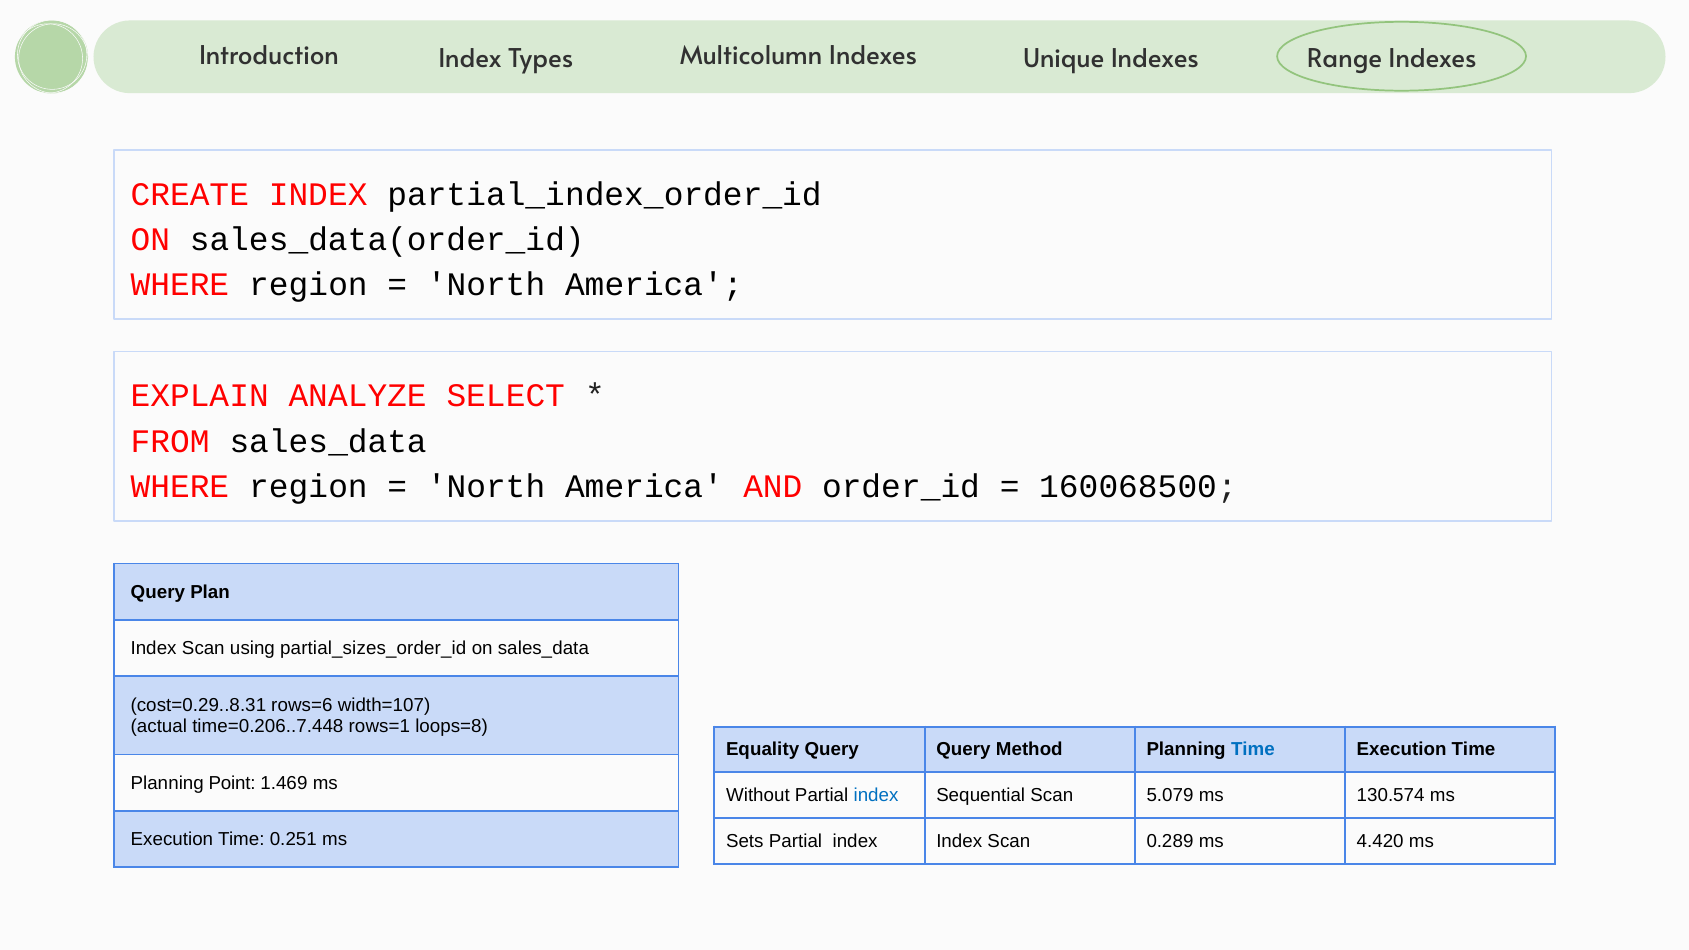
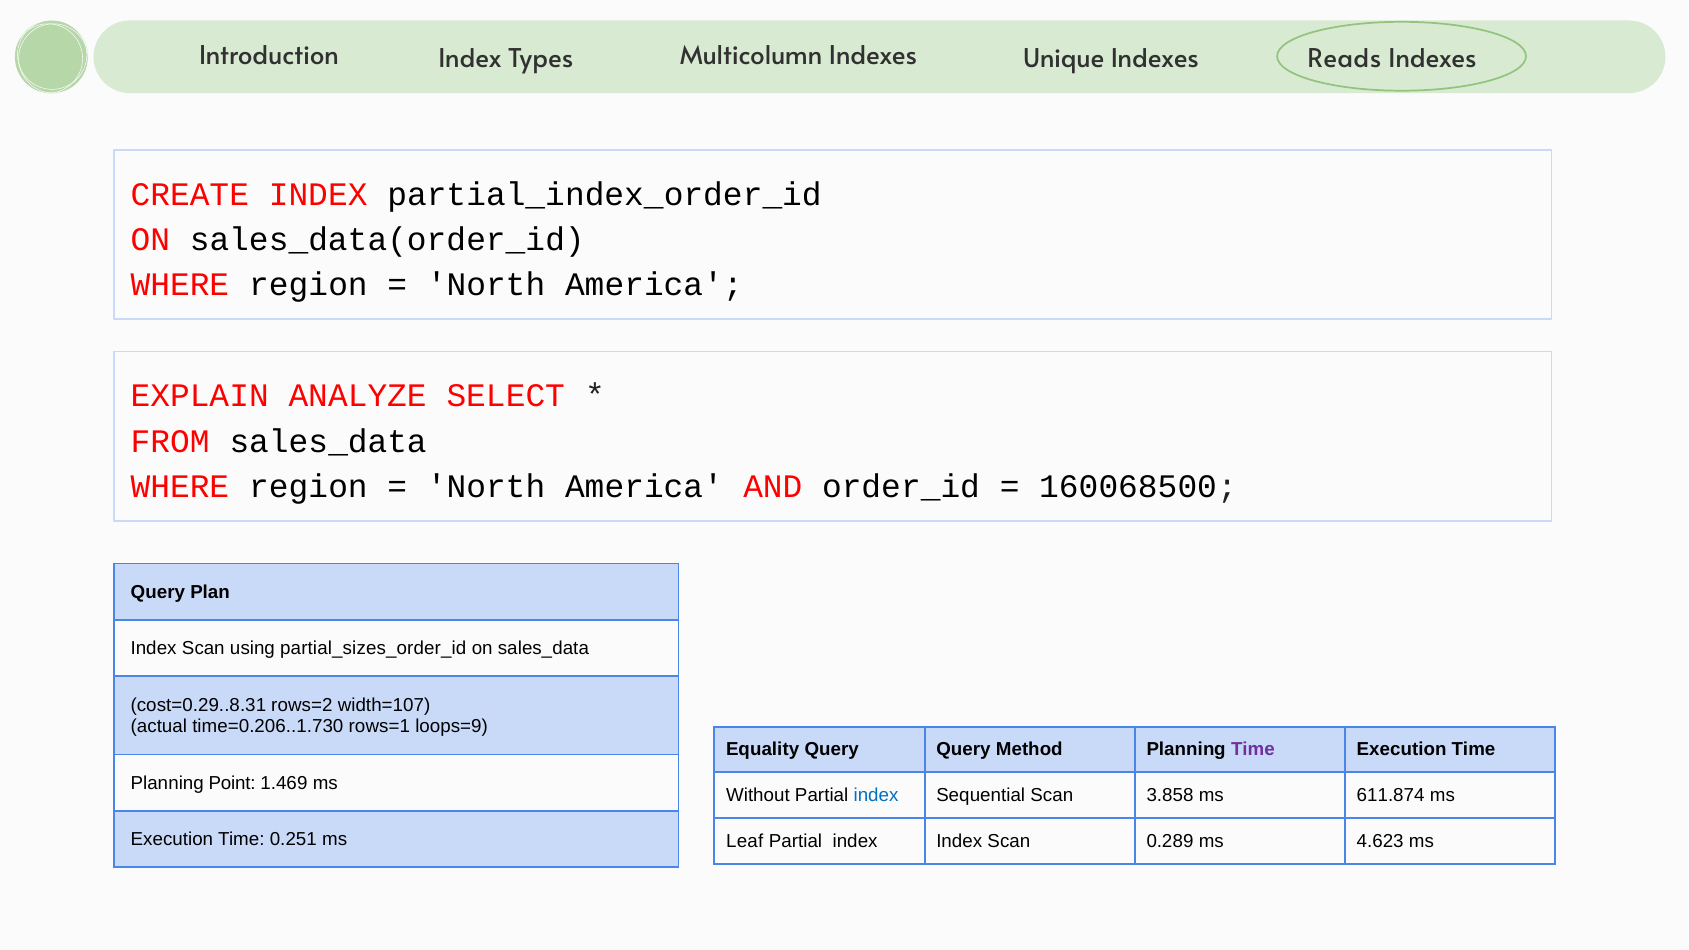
Range: Range -> Reads
rows=6: rows=6 -> rows=2
time=0.206..7.448: time=0.206..7.448 -> time=0.206..1.730
loops=8: loops=8 -> loops=9
Time at (1253, 749) colour: blue -> purple
5.079: 5.079 -> 3.858
130.574: 130.574 -> 611.874
Sets: Sets -> Leaf
4.420: 4.420 -> 4.623
